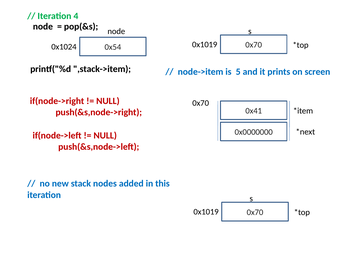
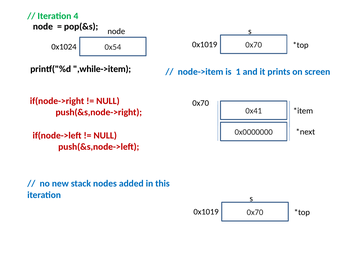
,stack->item: ,stack->item -> ,while->item
5: 5 -> 1
